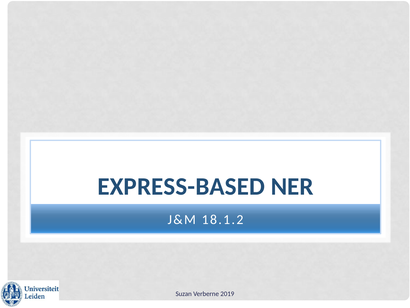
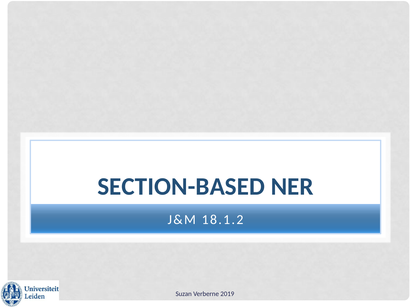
EXPRESS-BASED: EXPRESS-BASED -> SECTION-BASED
